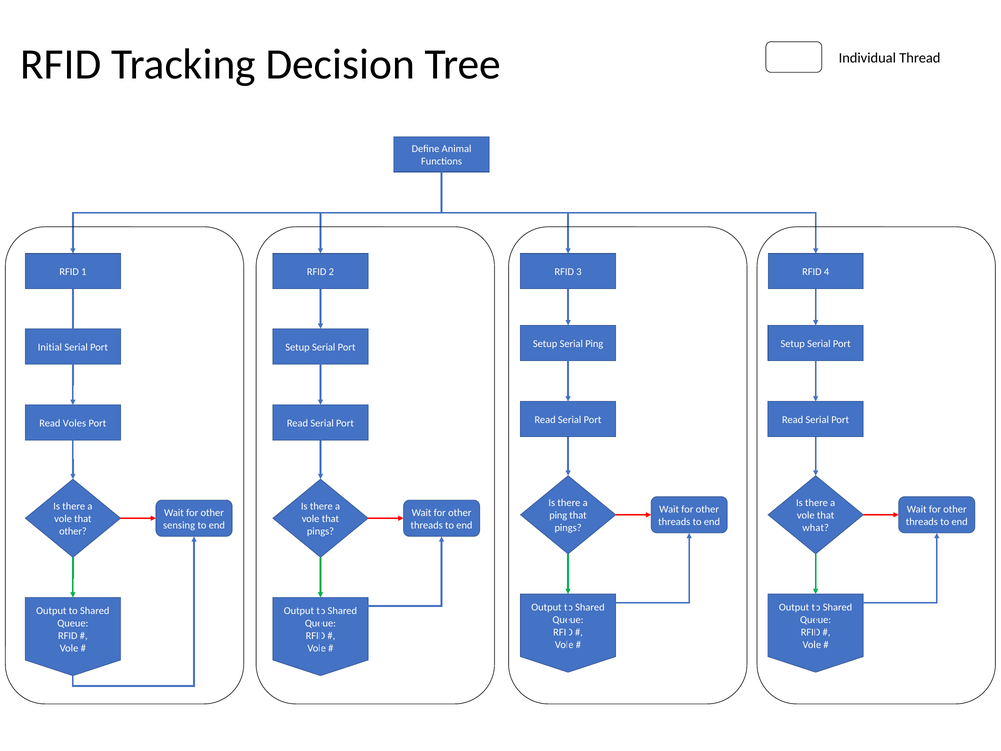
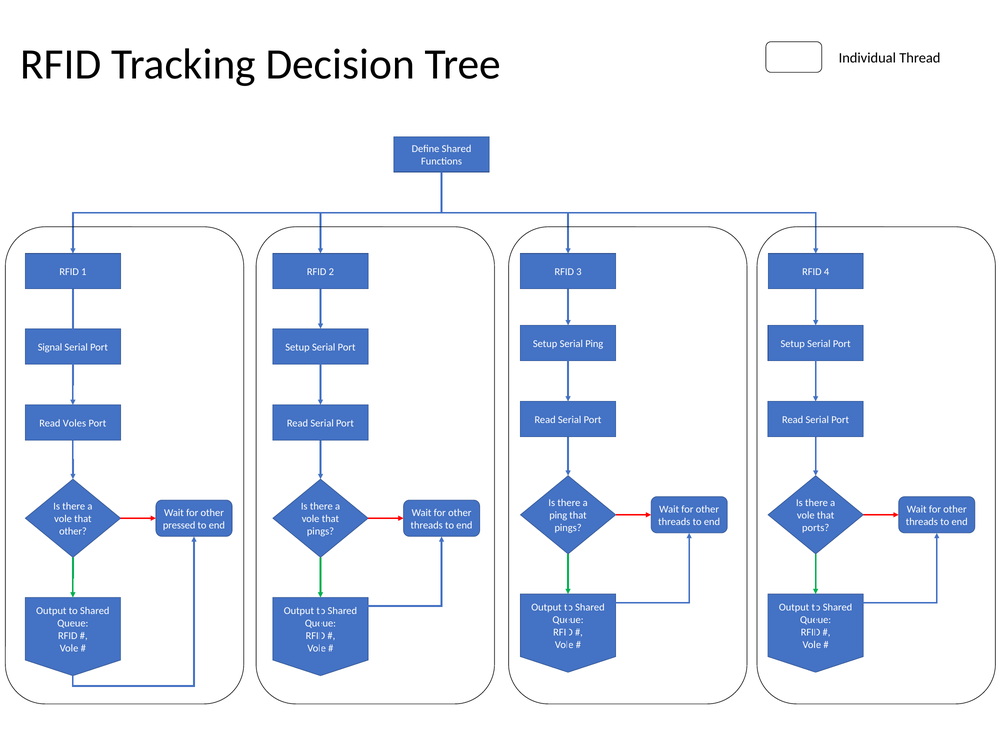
Define Animal: Animal -> Shared
Initial: Initial -> Signal
sensing: sensing -> pressed
what: what -> ports
